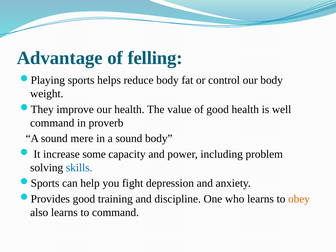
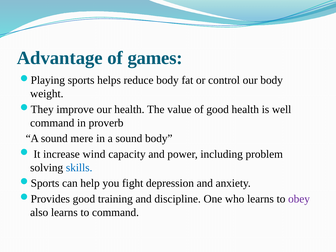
felling: felling -> games
some: some -> wind
obey colour: orange -> purple
